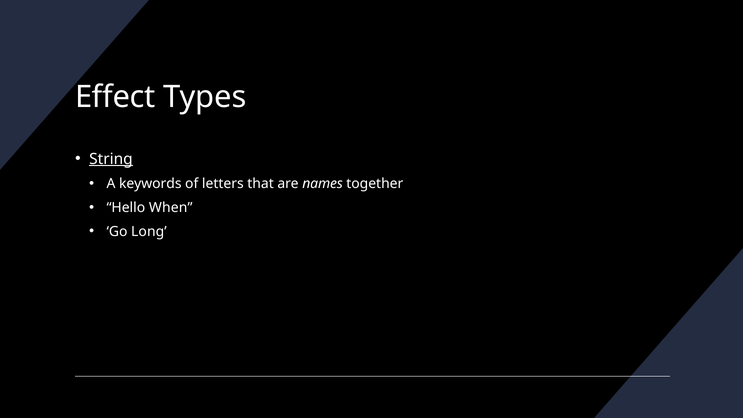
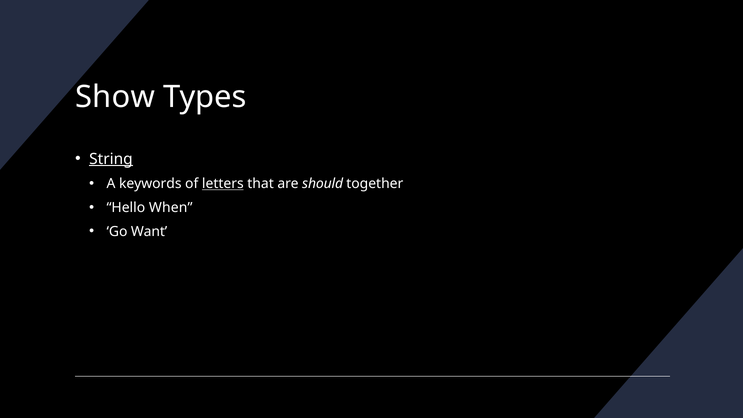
Effect: Effect -> Show
letters underline: none -> present
names: names -> should
Long: Long -> Want
